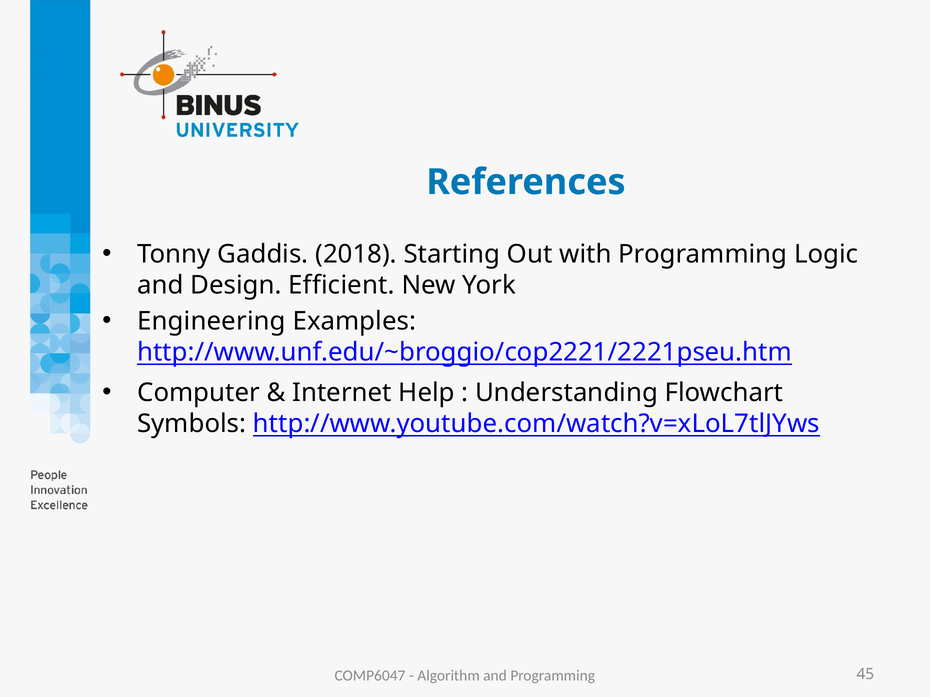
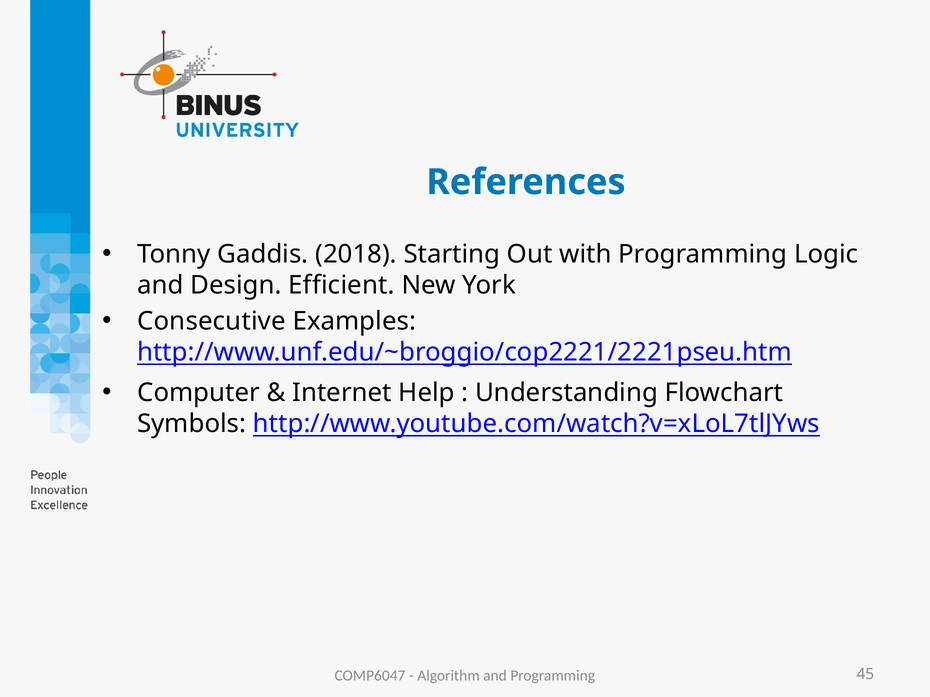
Engineering: Engineering -> Consecutive
